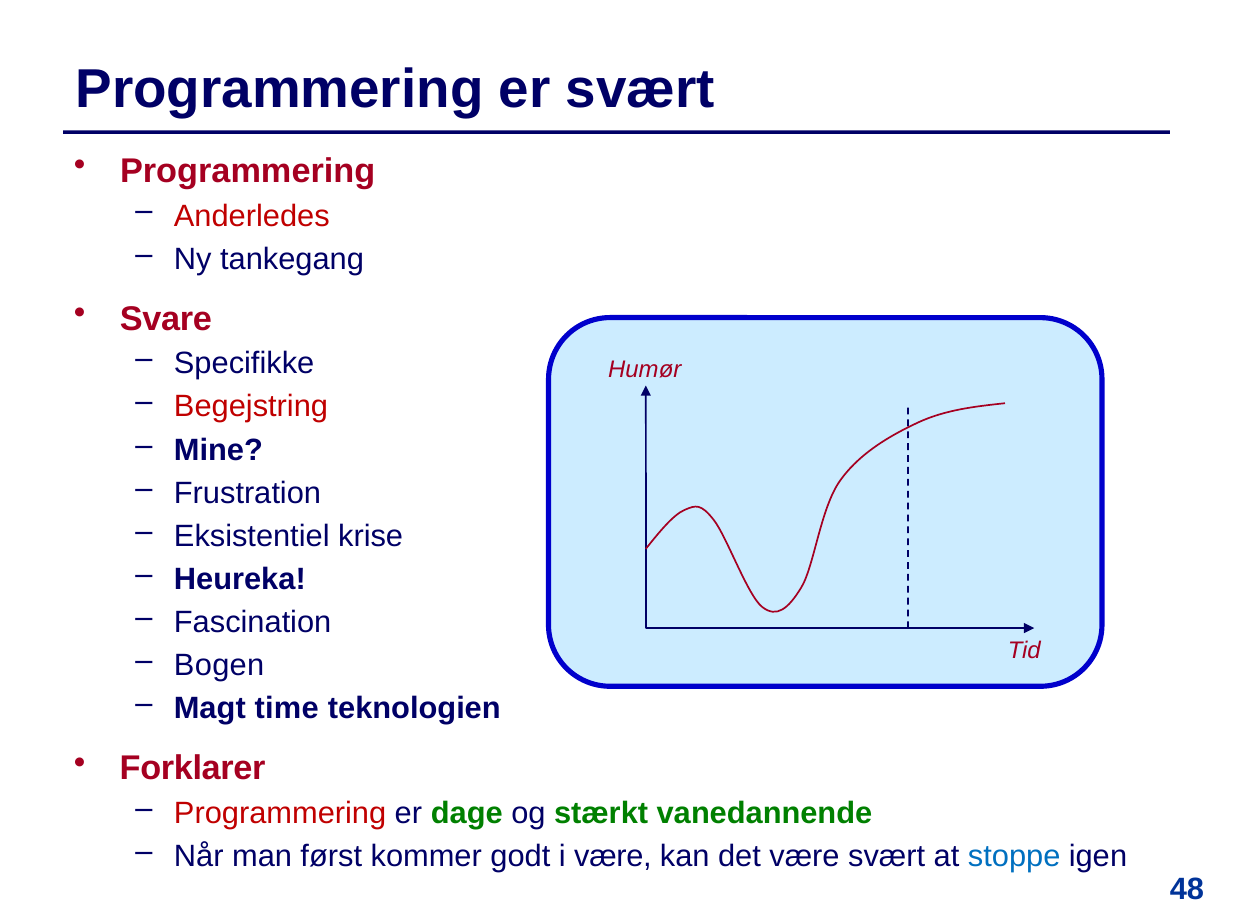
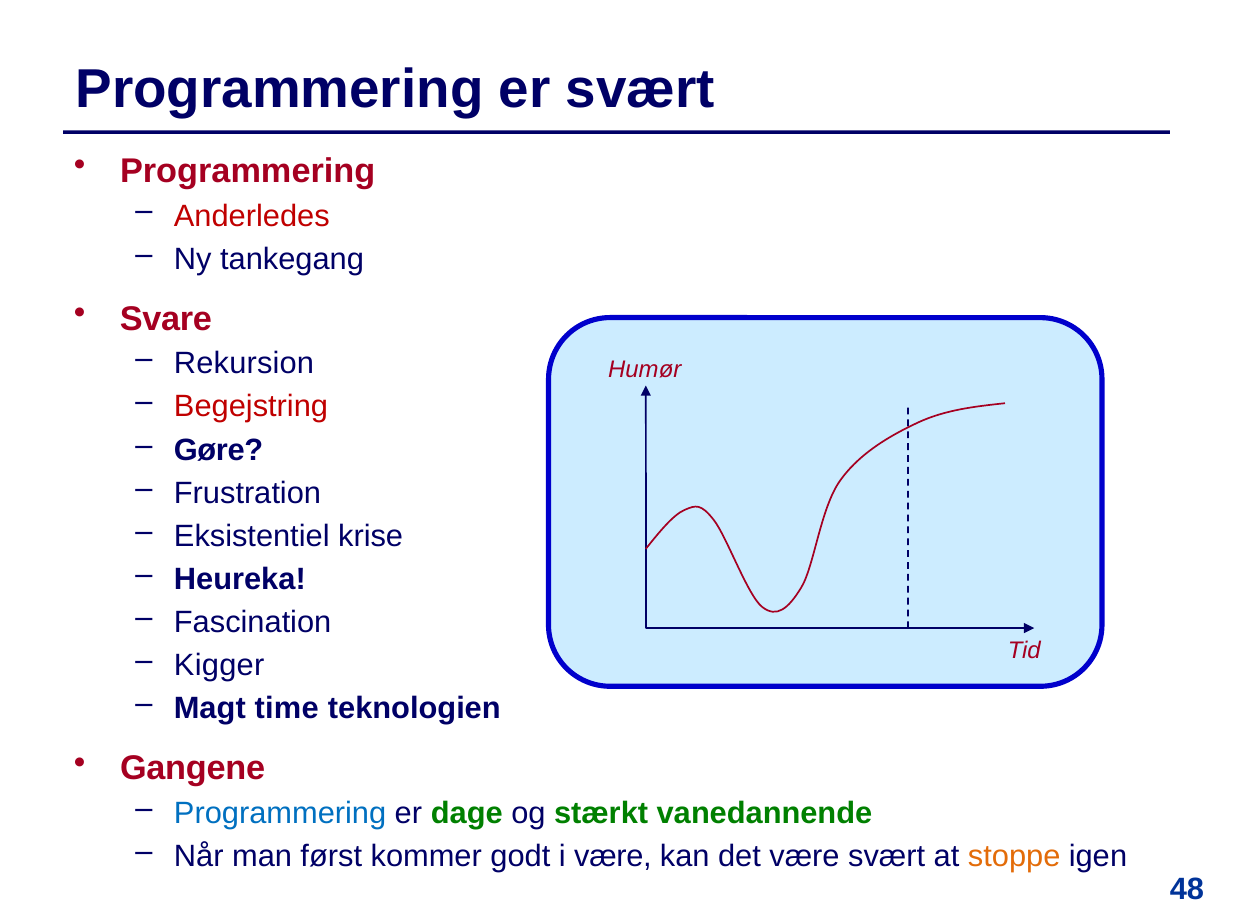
Specifikke: Specifikke -> Rekursion
Mine: Mine -> Gøre
Bogen: Bogen -> Kigger
Forklarer: Forklarer -> Gangene
Programmering at (280, 814) colour: red -> blue
stoppe colour: blue -> orange
